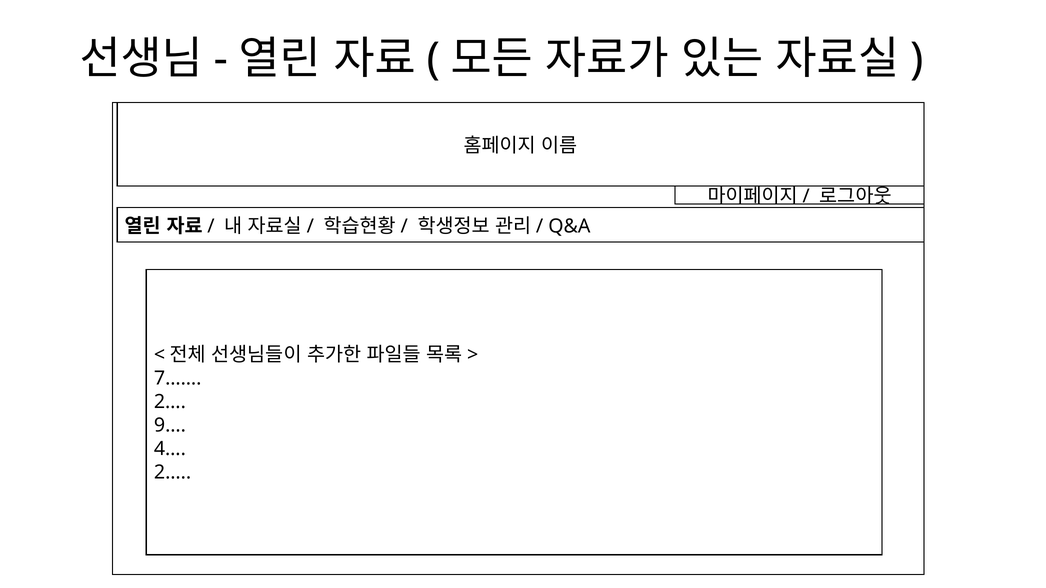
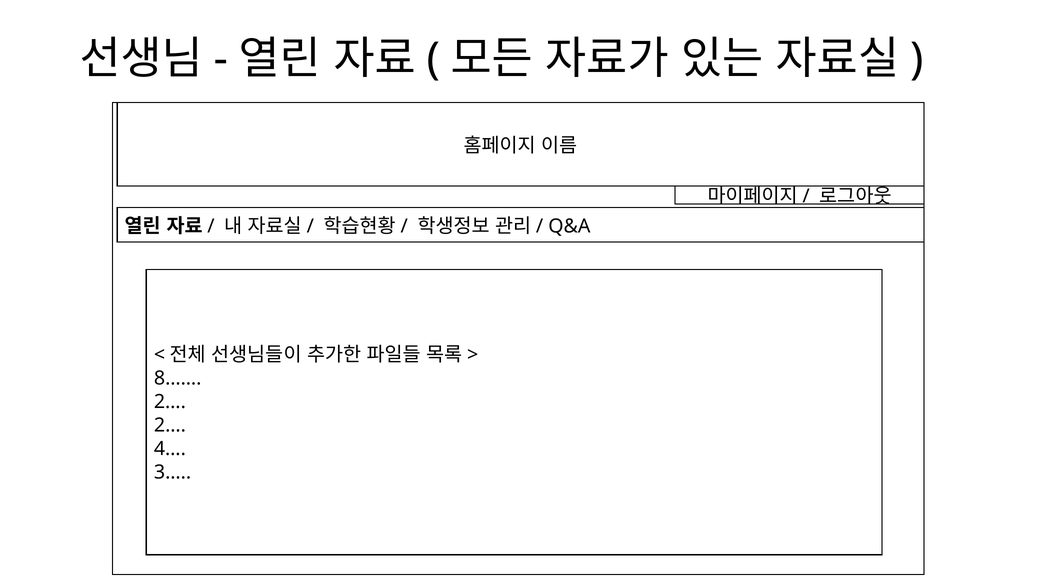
7……: 7…… -> 8……
9… at (170, 426): 9… -> 2…
2… at (173, 473): 2… -> 3…
